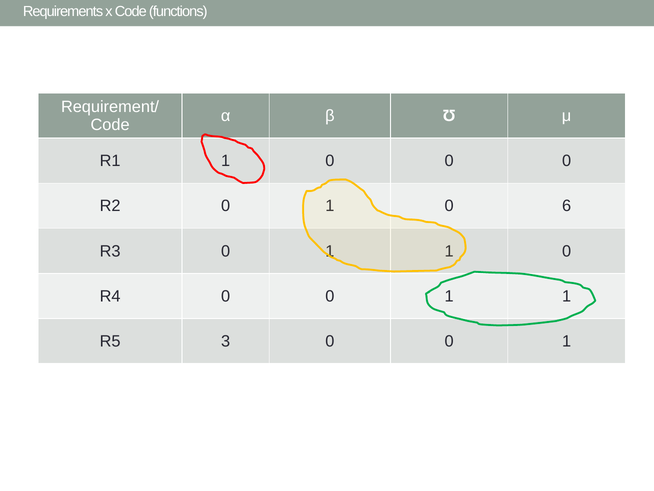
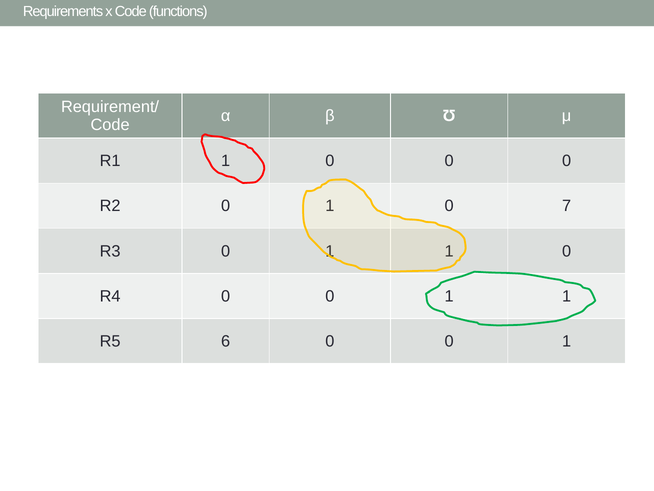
6: 6 -> 7
3: 3 -> 6
